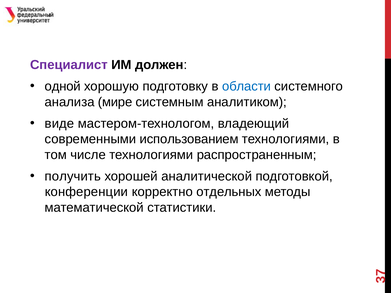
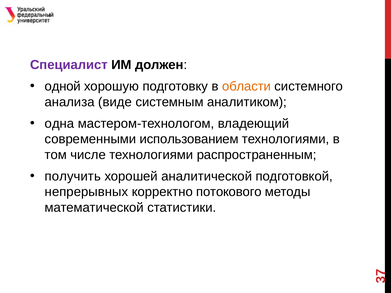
области colour: blue -> orange
мире: мире -> виде
виде: виде -> одна
конференции: конференции -> непрерывных
отдельных: отдельных -> потокового
